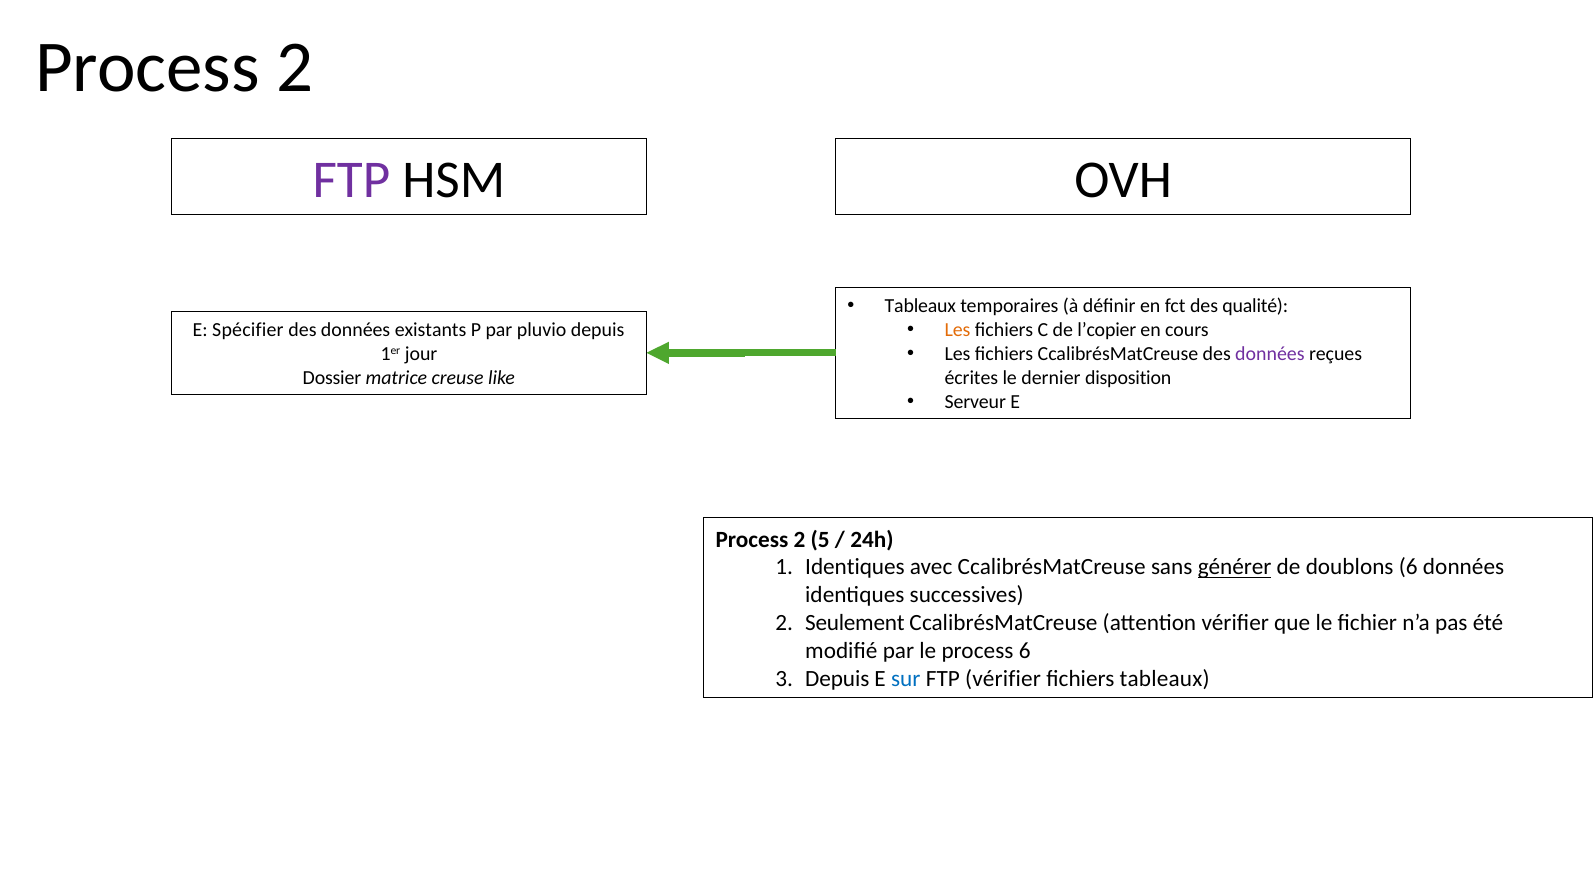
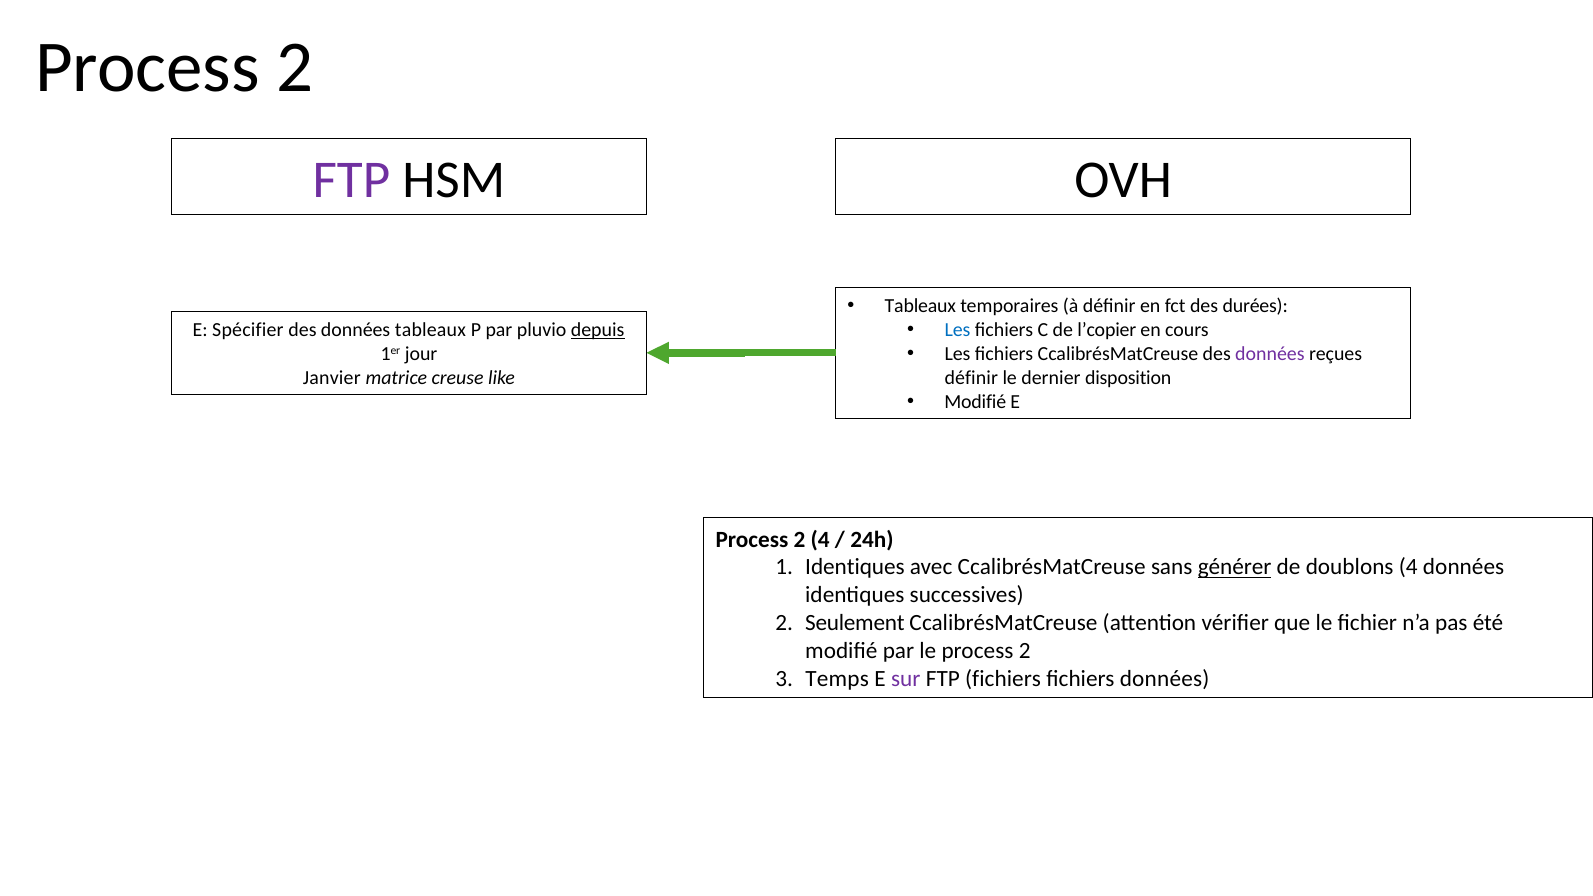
qualité: qualité -> durées
Les at (958, 330) colour: orange -> blue
données existants: existants -> tableaux
depuis at (598, 330) underline: none -> present
écrites at (971, 378): écrites -> définir
Dossier: Dossier -> Janvier
Serveur at (975, 402): Serveur -> Modifié
2 5: 5 -> 4
doublons 6: 6 -> 4
le process 6: 6 -> 2
Depuis at (837, 679): Depuis -> Temps
sur colour: blue -> purple
FTP vérifier: vérifier -> fichiers
fichiers tableaux: tableaux -> données
